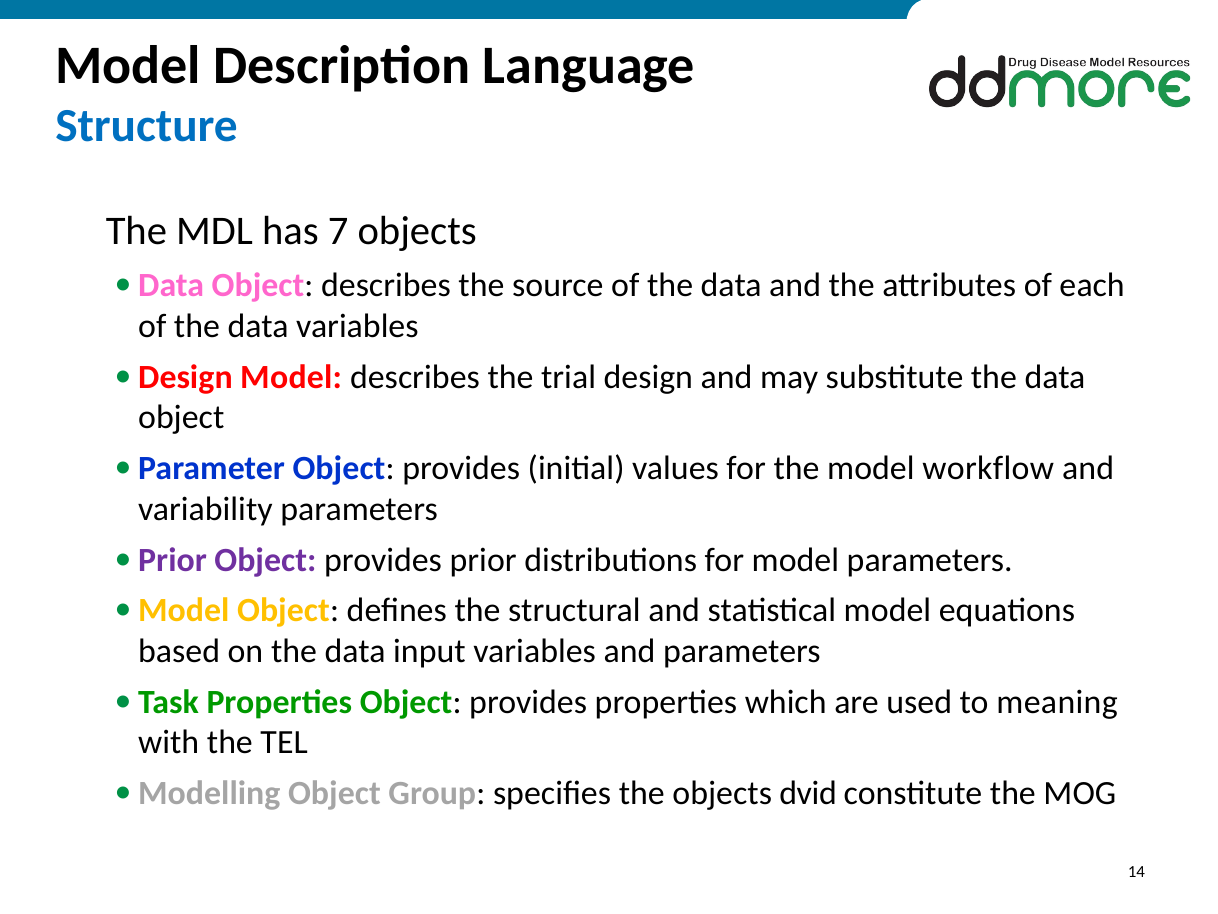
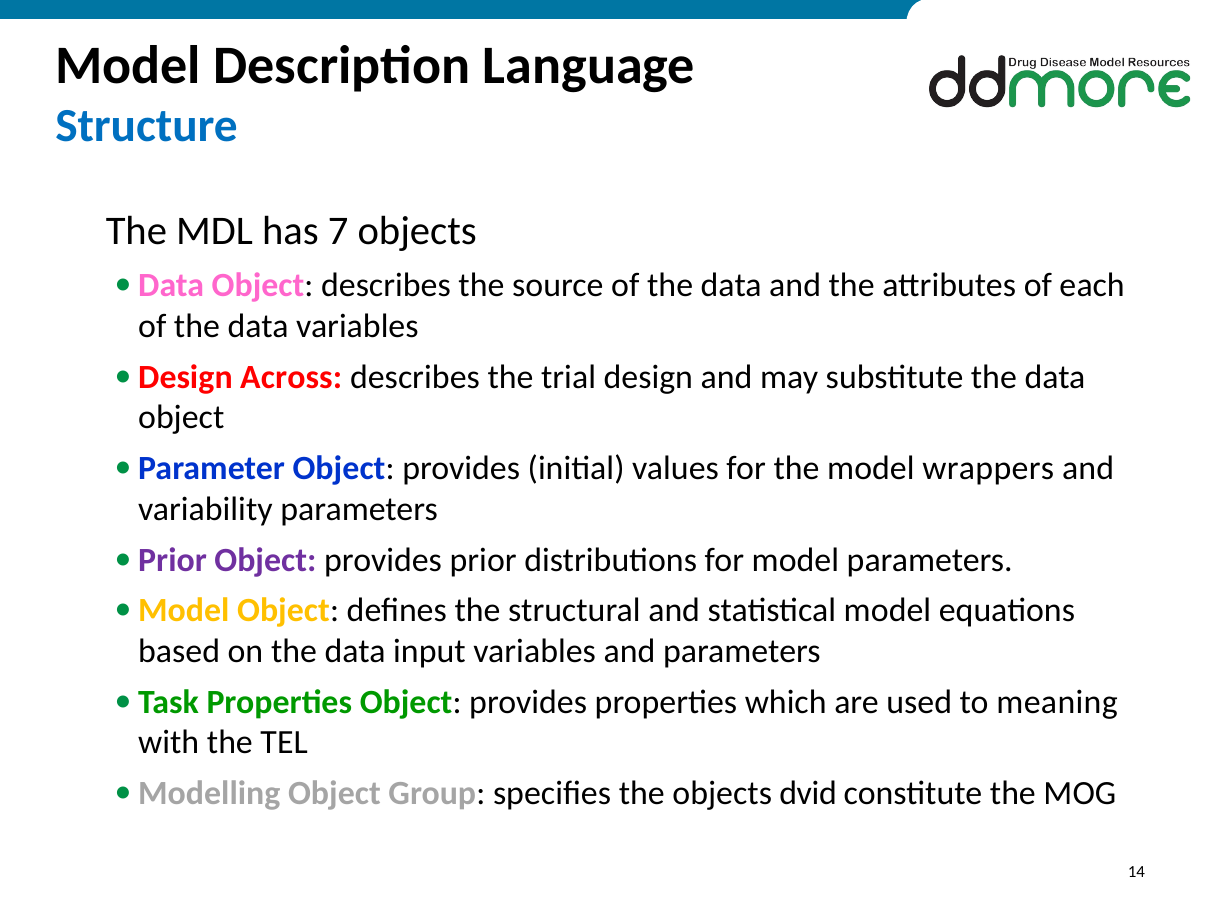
Design Model: Model -> Across
workflow: workflow -> wrappers
